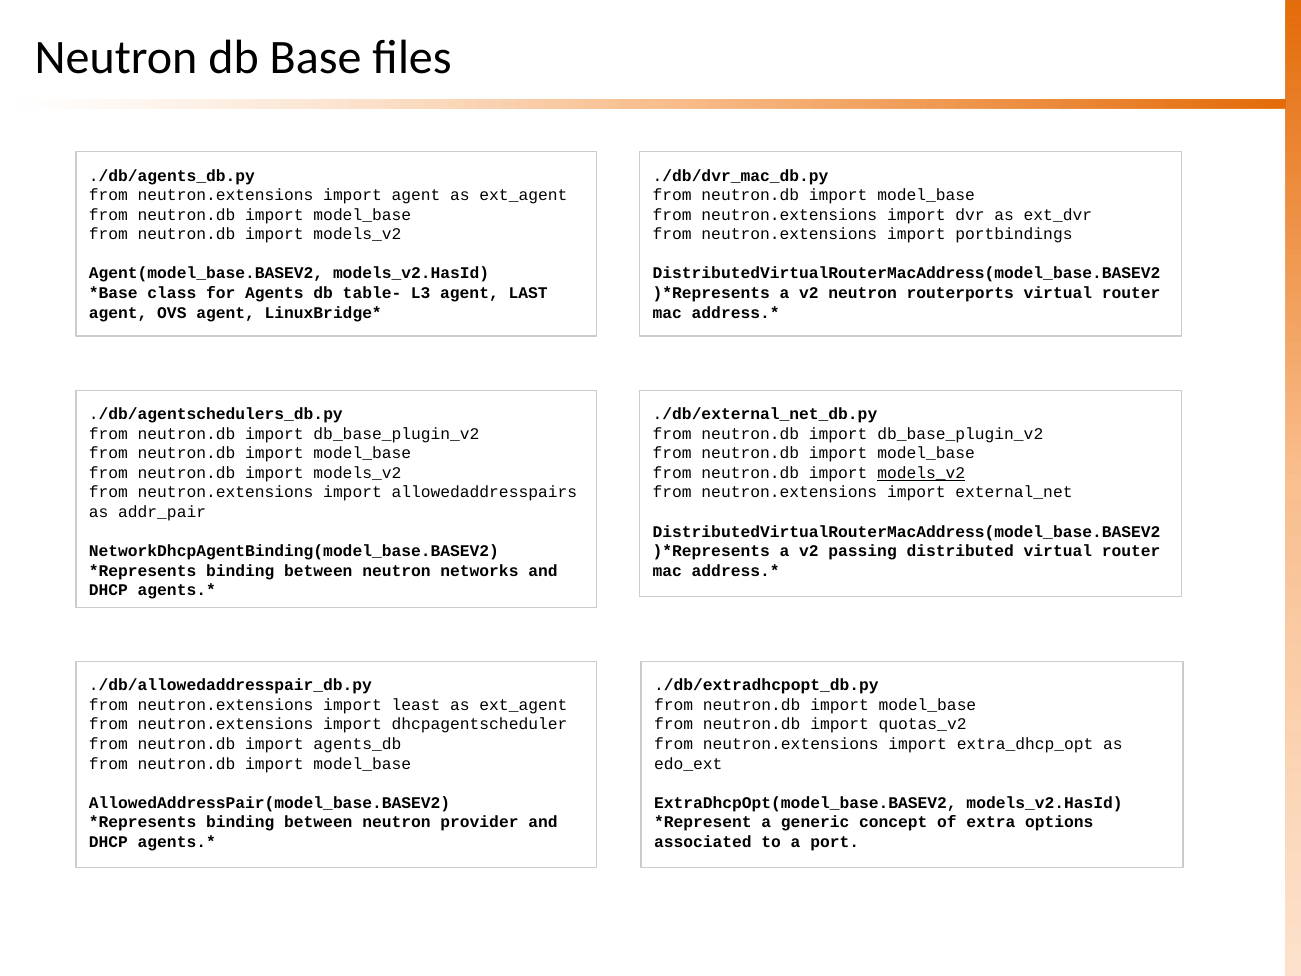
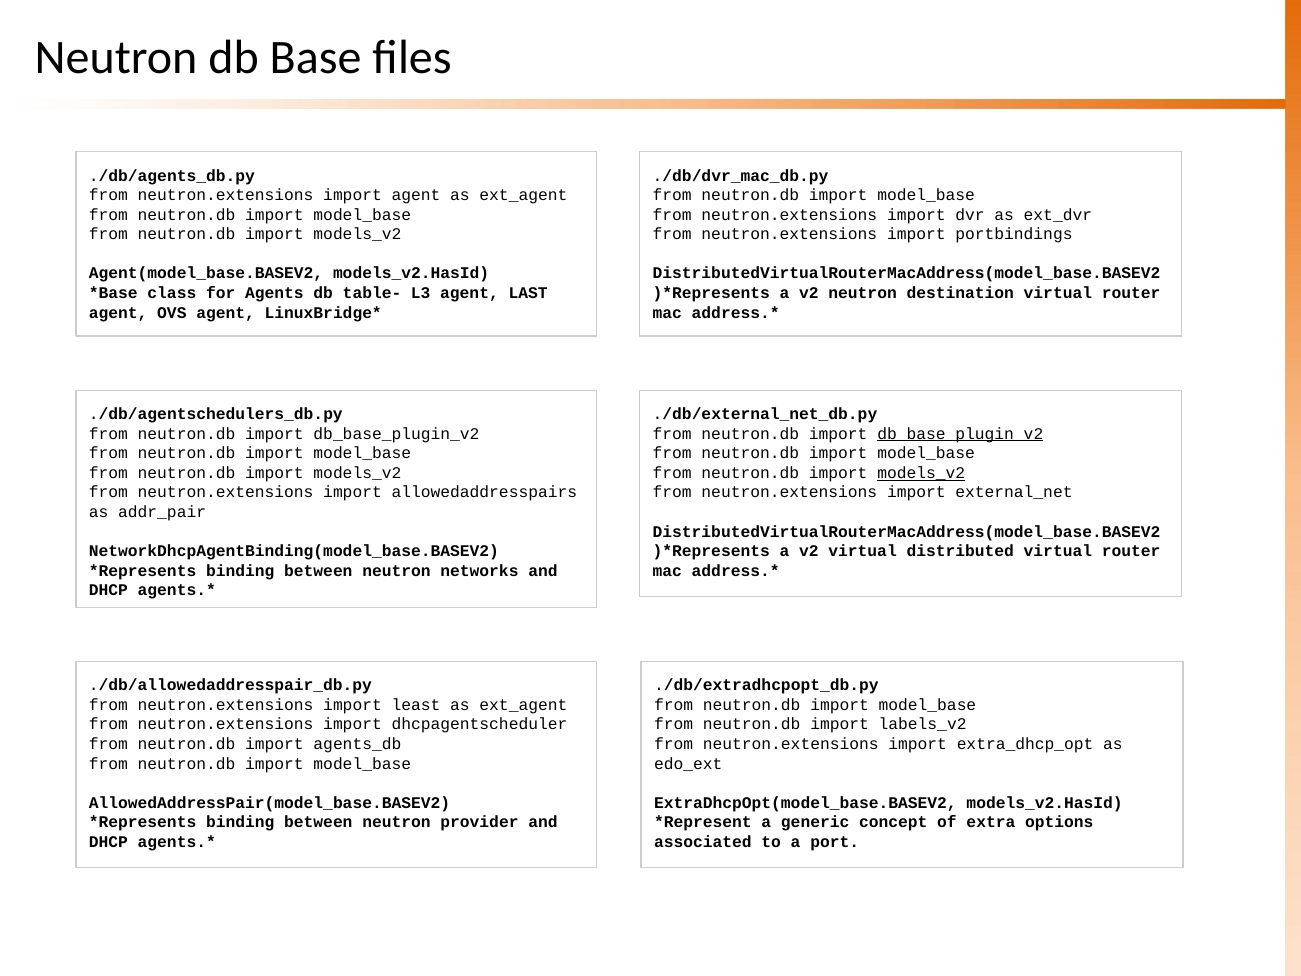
routerports: routerports -> destination
db_base_plugin_v2 at (960, 434) underline: none -> present
v2 passing: passing -> virtual
quotas_v2: quotas_v2 -> labels_v2
